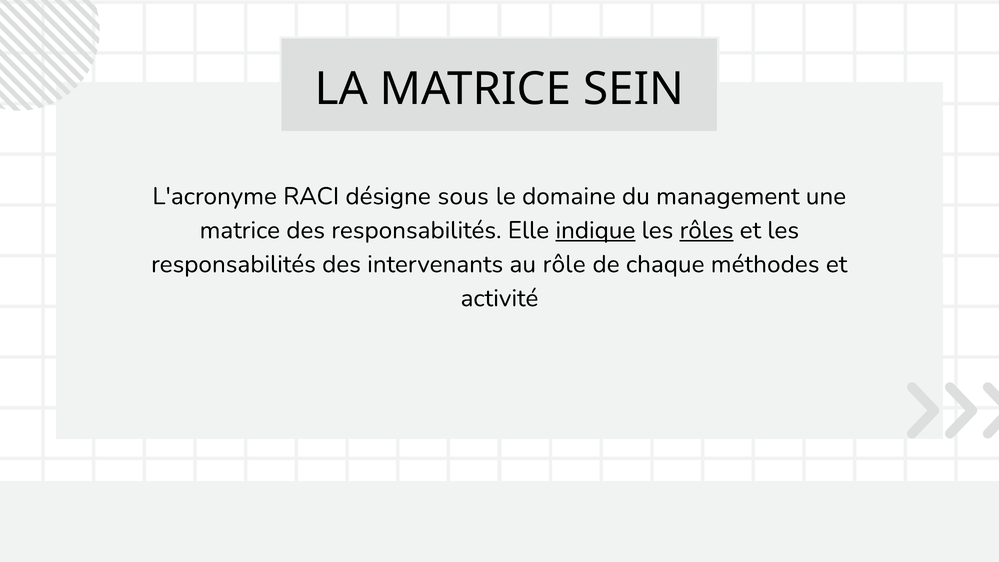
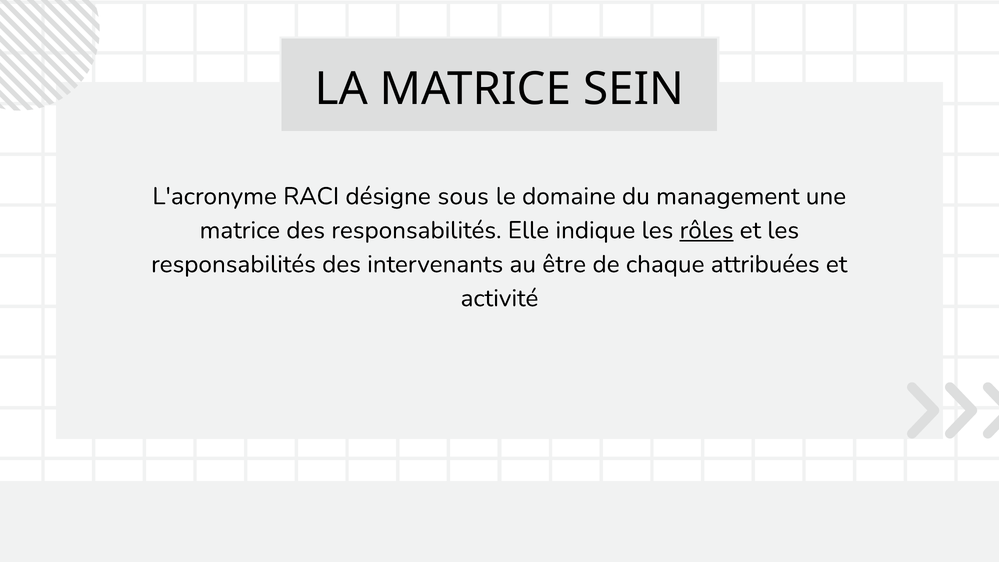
indique underline: present -> none
rôle: rôle -> être
méthodes: méthodes -> attribuées
